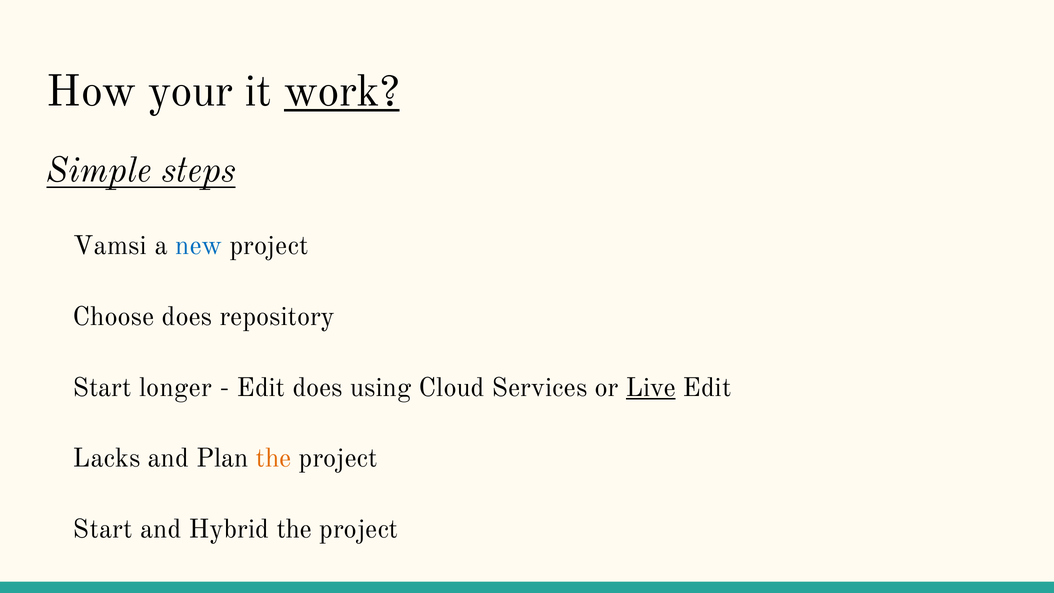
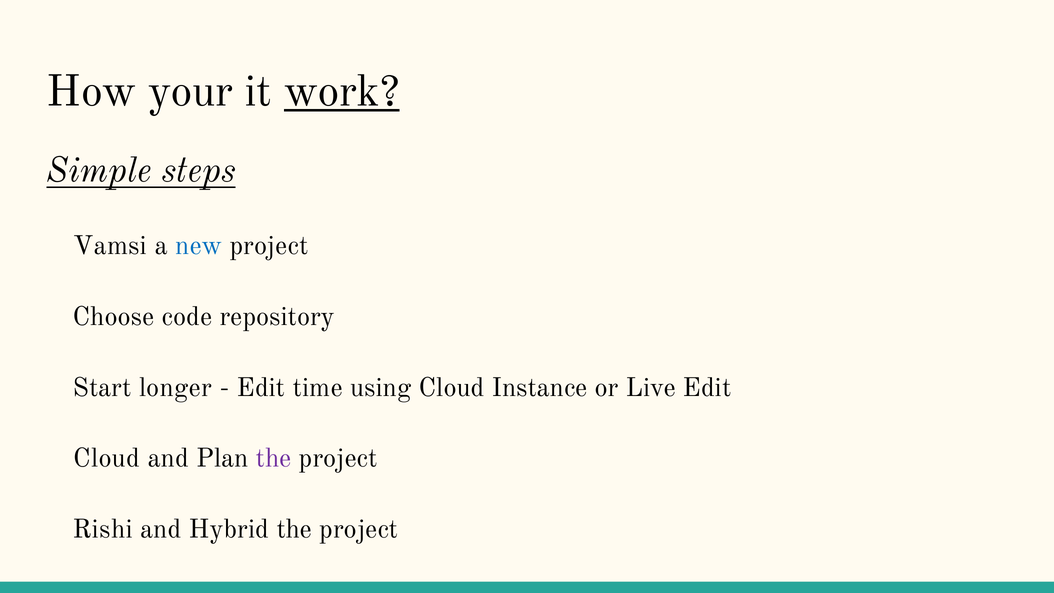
Choose does: does -> code
Edit does: does -> time
Services: Services -> Instance
Live underline: present -> none
Lacks at (107, 458): Lacks -> Cloud
the at (274, 458) colour: orange -> purple
Start at (103, 529): Start -> Rishi
